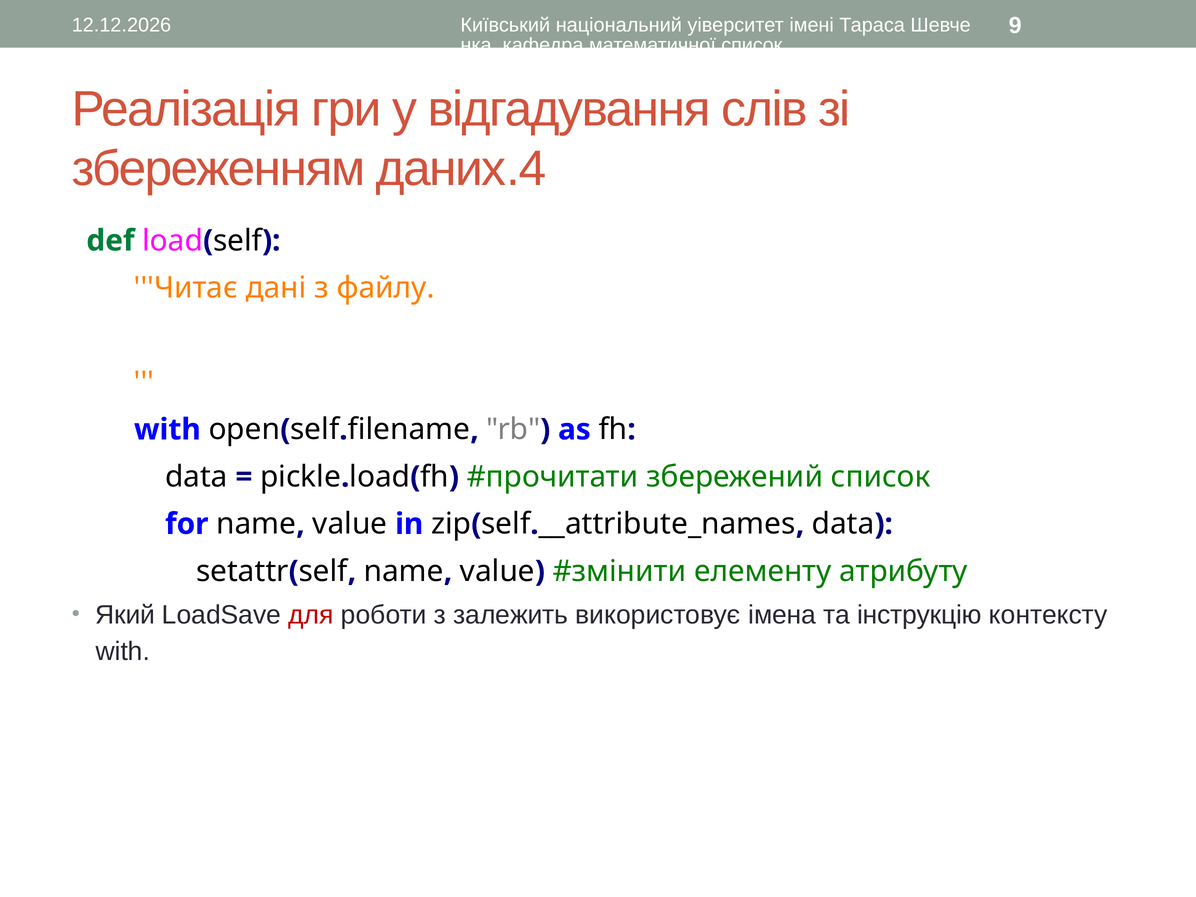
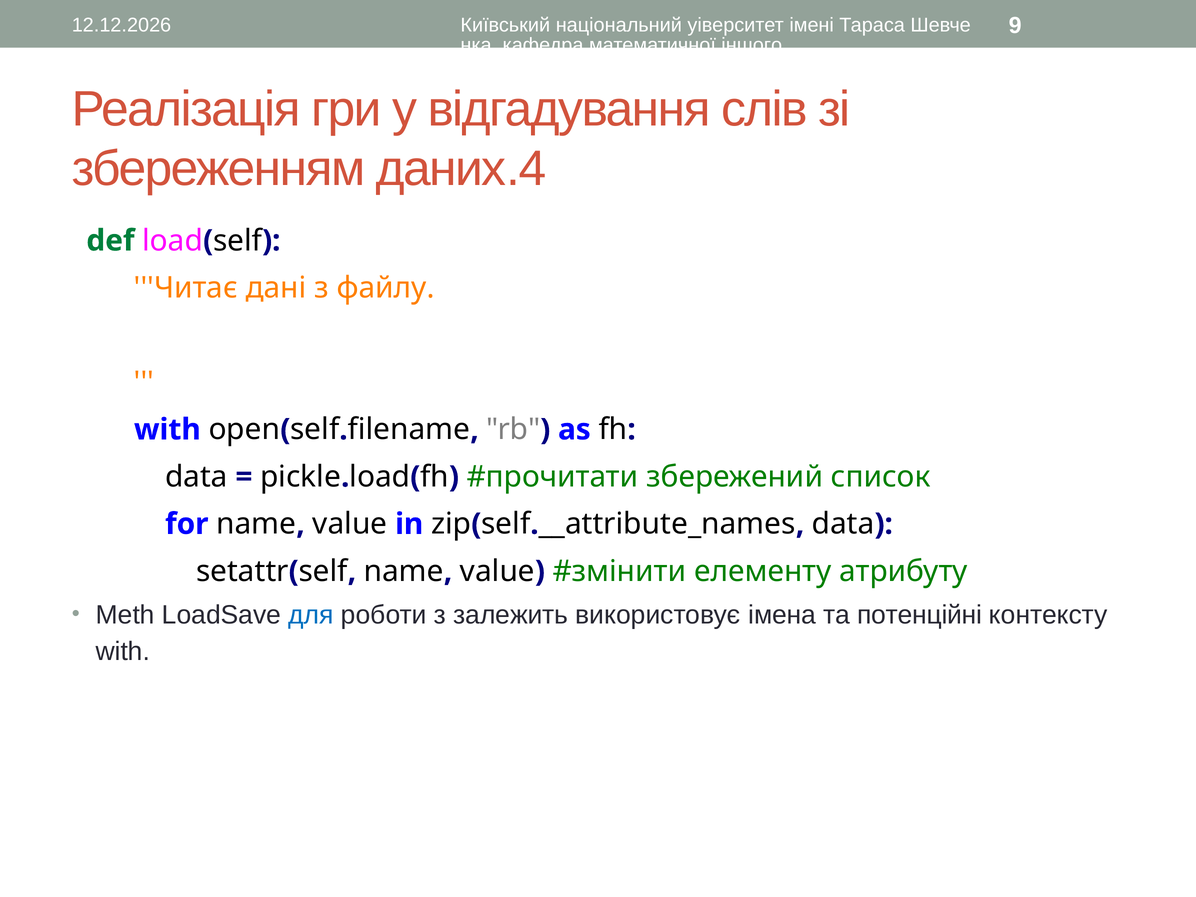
математичної список: список -> іншого
Який: Який -> Meth
для colour: red -> blue
інструкцію: інструкцію -> потенційні
